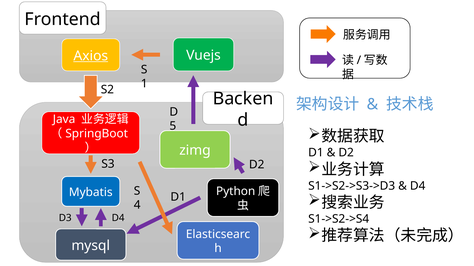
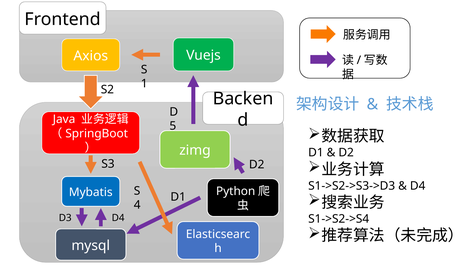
Axios underline: present -> none
